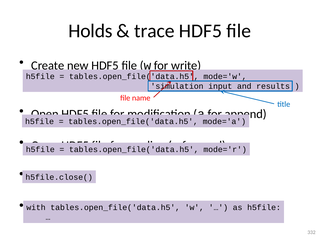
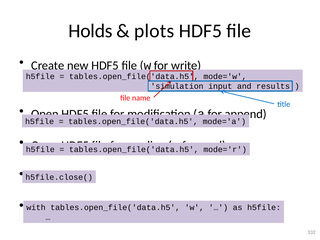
trace: trace -> plots
